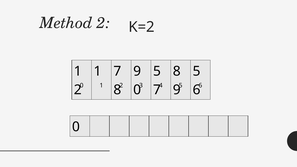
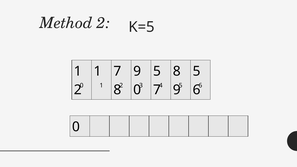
K=2: K=2 -> K=5
